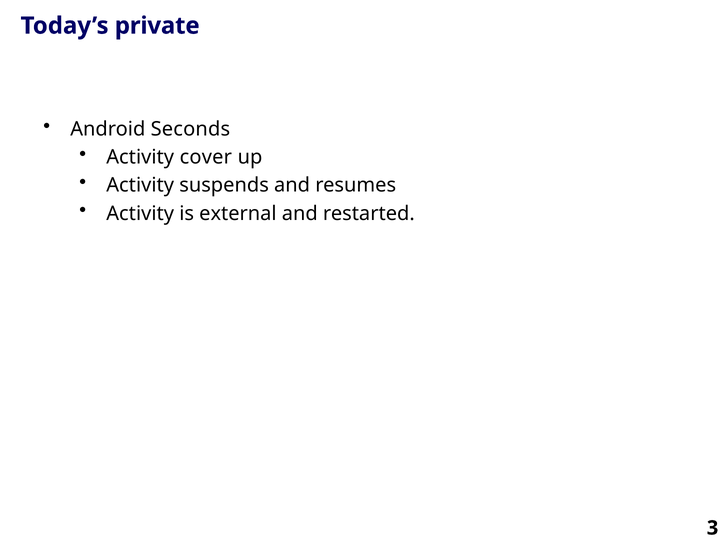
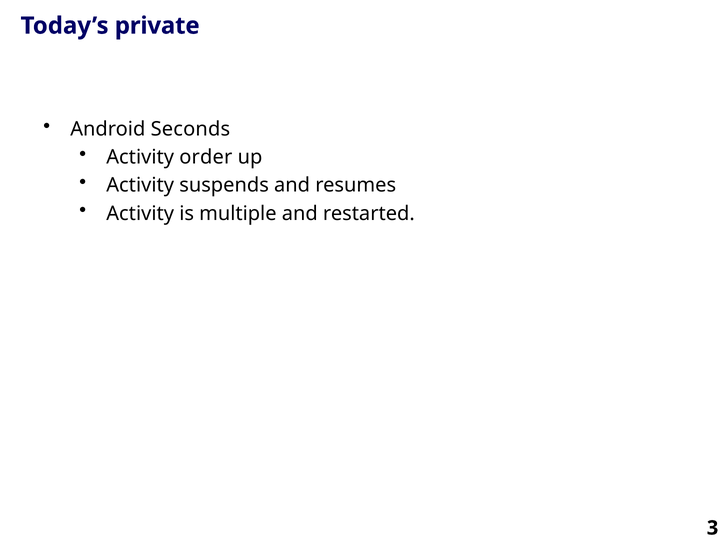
cover: cover -> order
external: external -> multiple
